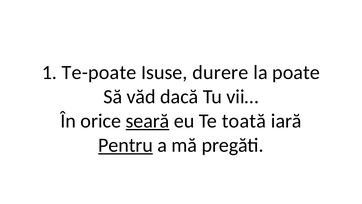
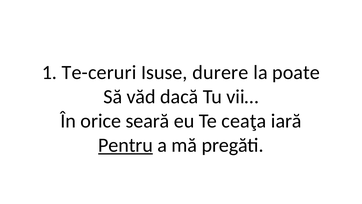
Te-poate: Te-poate -> Te-ceruri
seară underline: present -> none
toată: toată -> ceaţa
